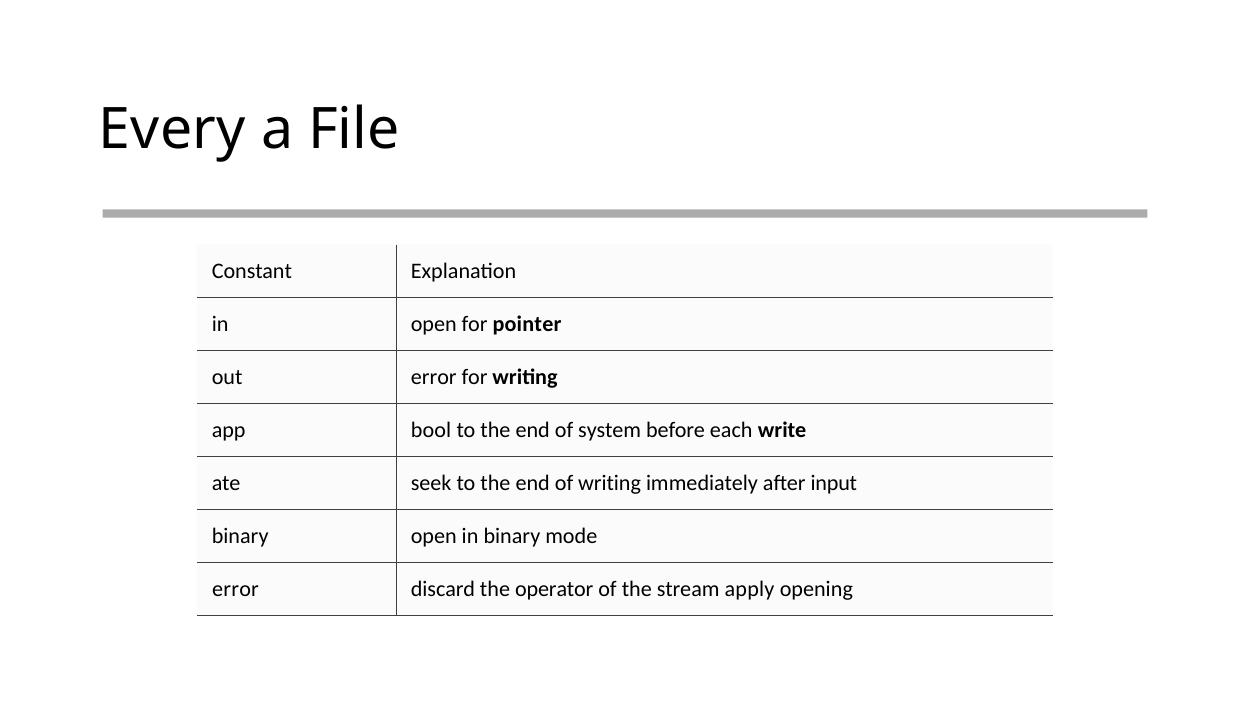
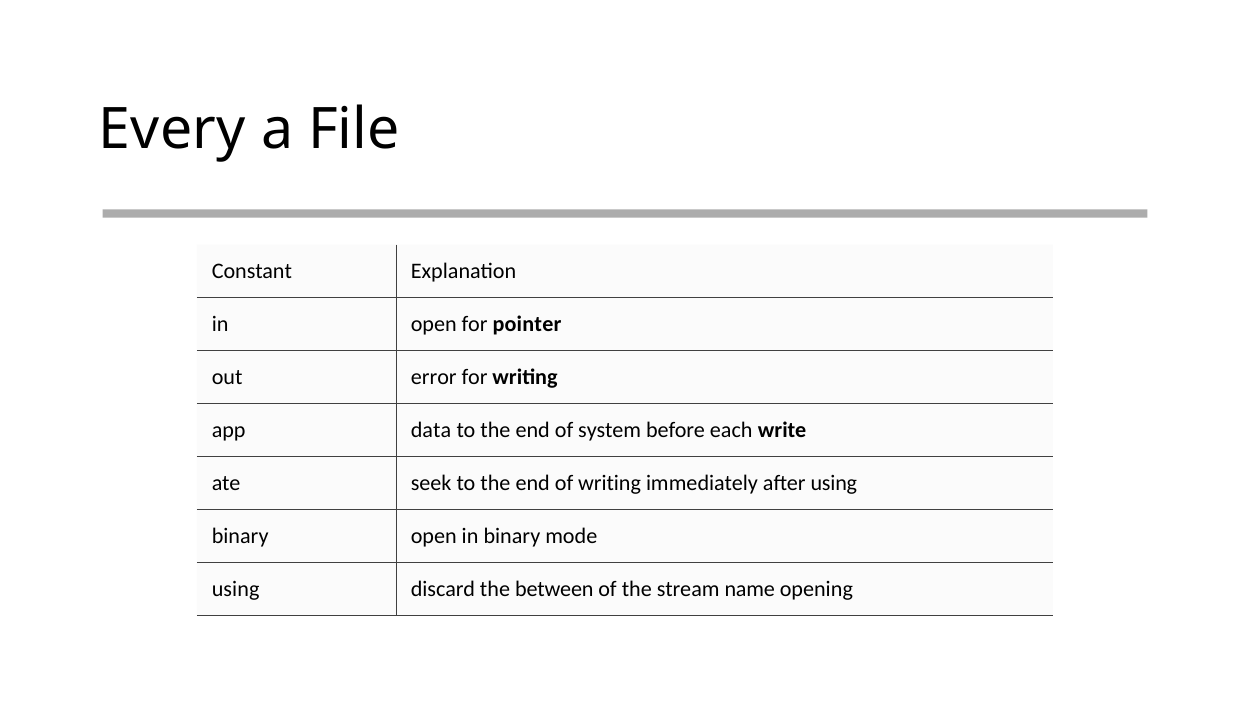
bool: bool -> data
after input: input -> using
error at (236, 589): error -> using
operator: operator -> between
apply: apply -> name
